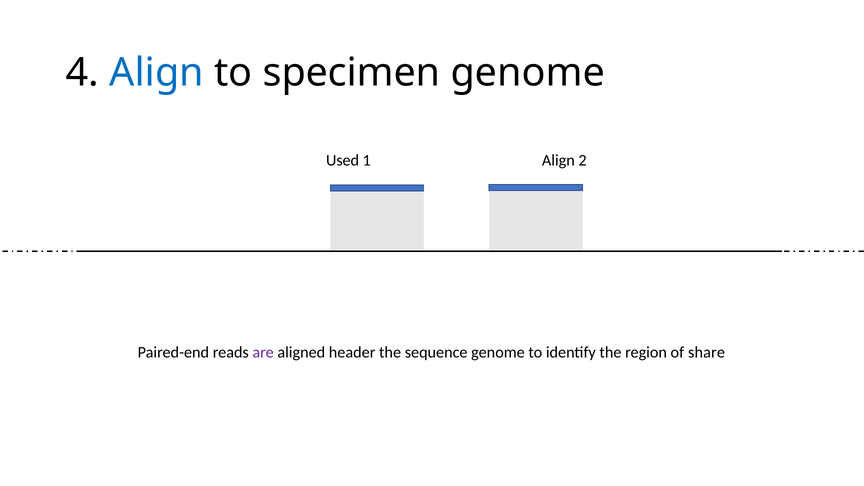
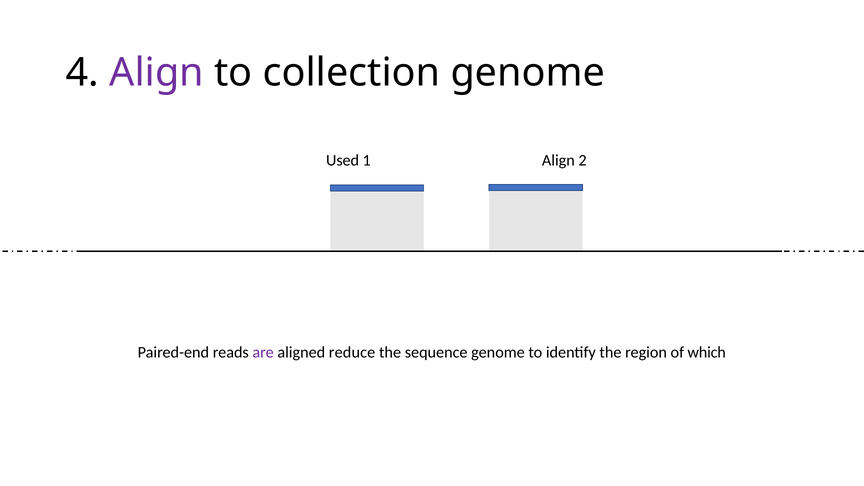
Align at (157, 73) colour: blue -> purple
specimen: specimen -> collection
header: header -> reduce
share: share -> which
